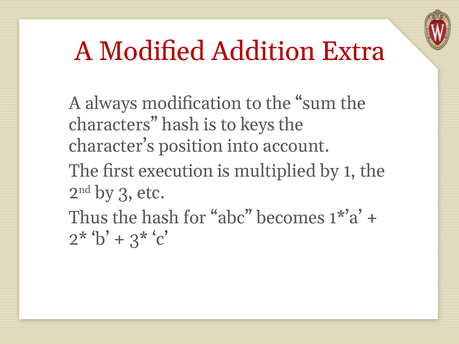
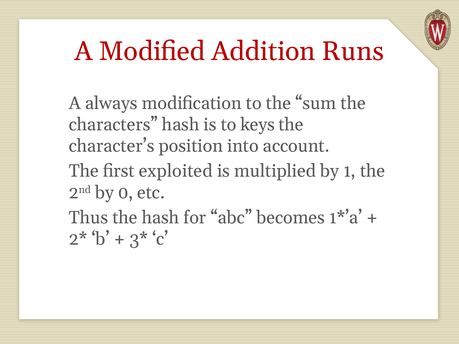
Extra: Extra -> Runs
execution: execution -> exploited
3: 3 -> 0
